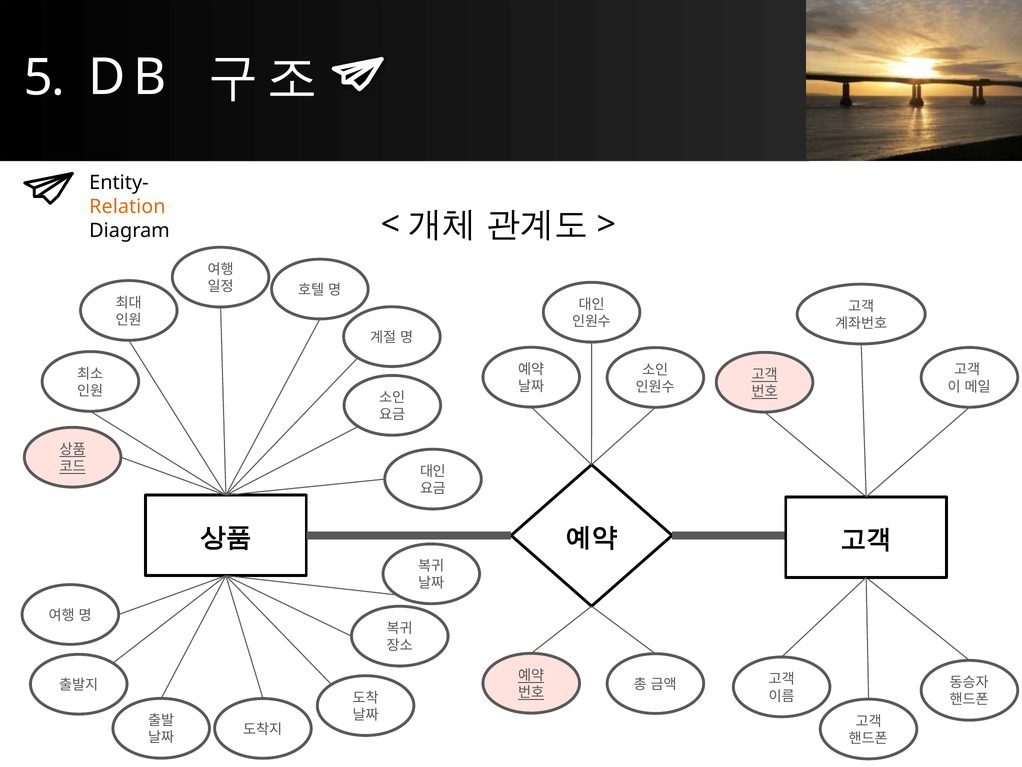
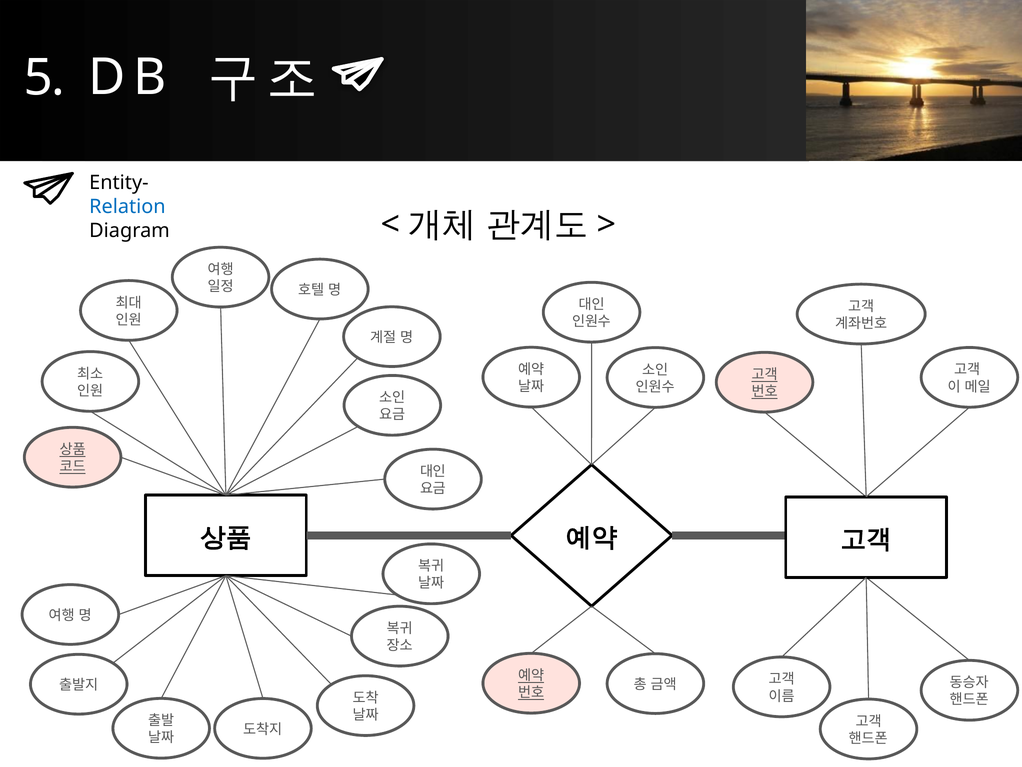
Relation colour: orange -> blue
